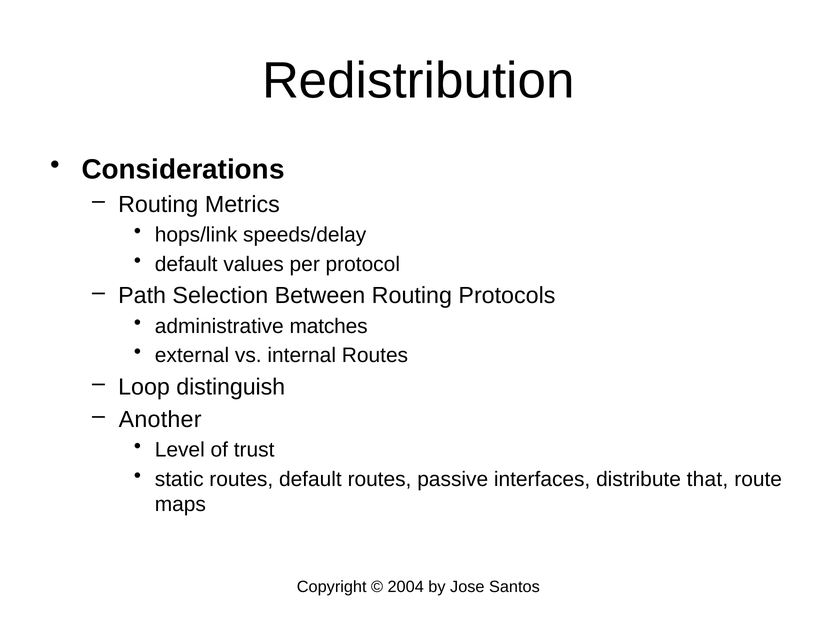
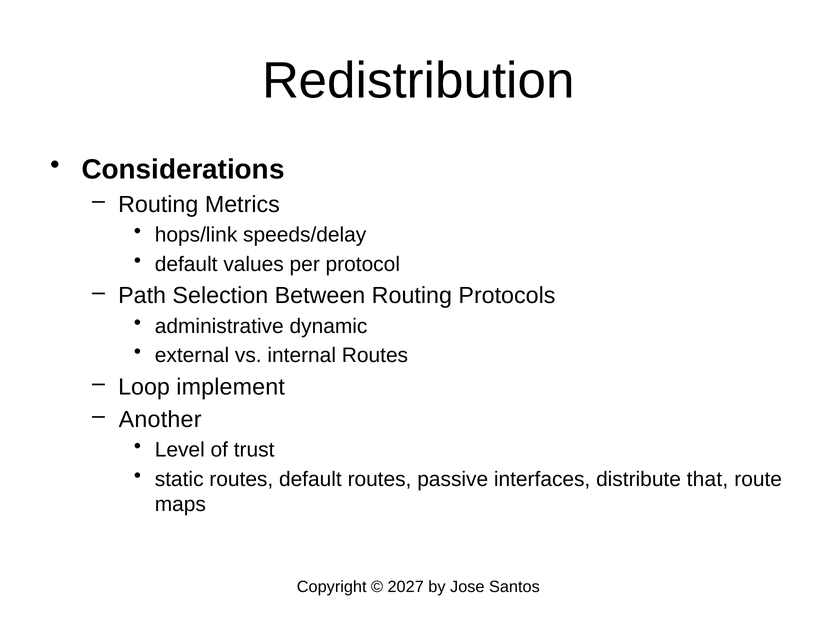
matches: matches -> dynamic
distinguish: distinguish -> implement
2004: 2004 -> 2027
